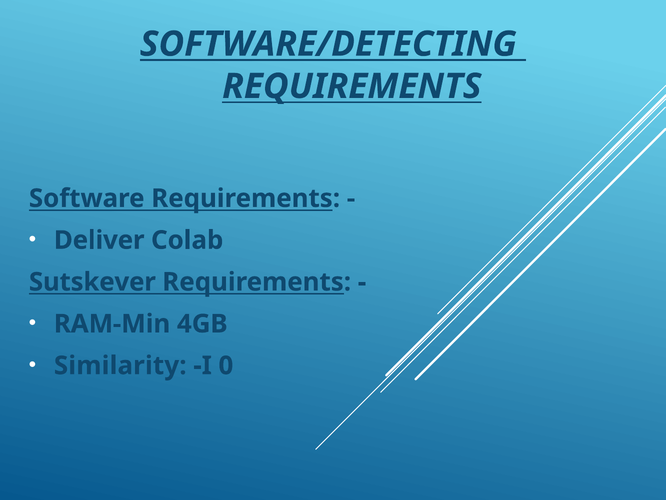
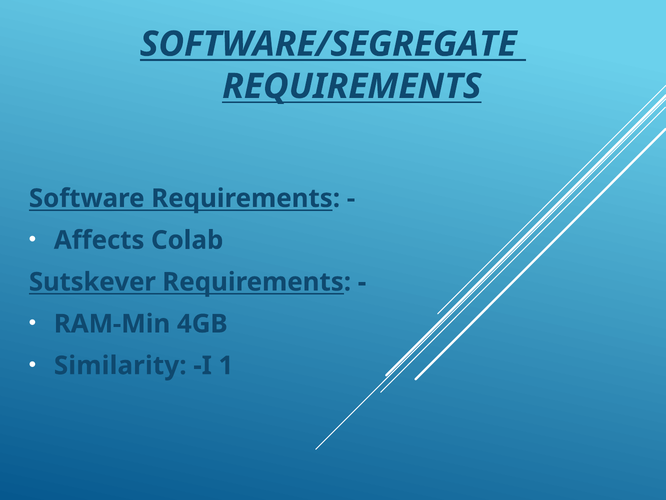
SOFTWARE/DETECTING: SOFTWARE/DETECTING -> SOFTWARE/SEGREGATE
Deliver: Deliver -> Affects
0: 0 -> 1
